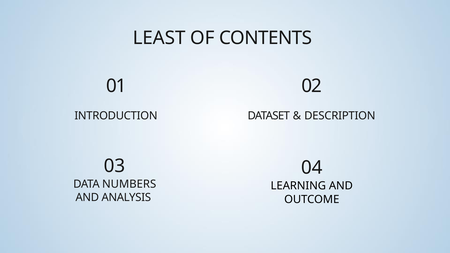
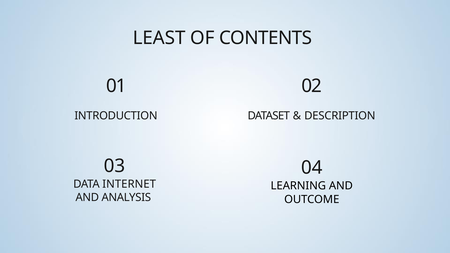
NUMBERS: NUMBERS -> INTERNET
